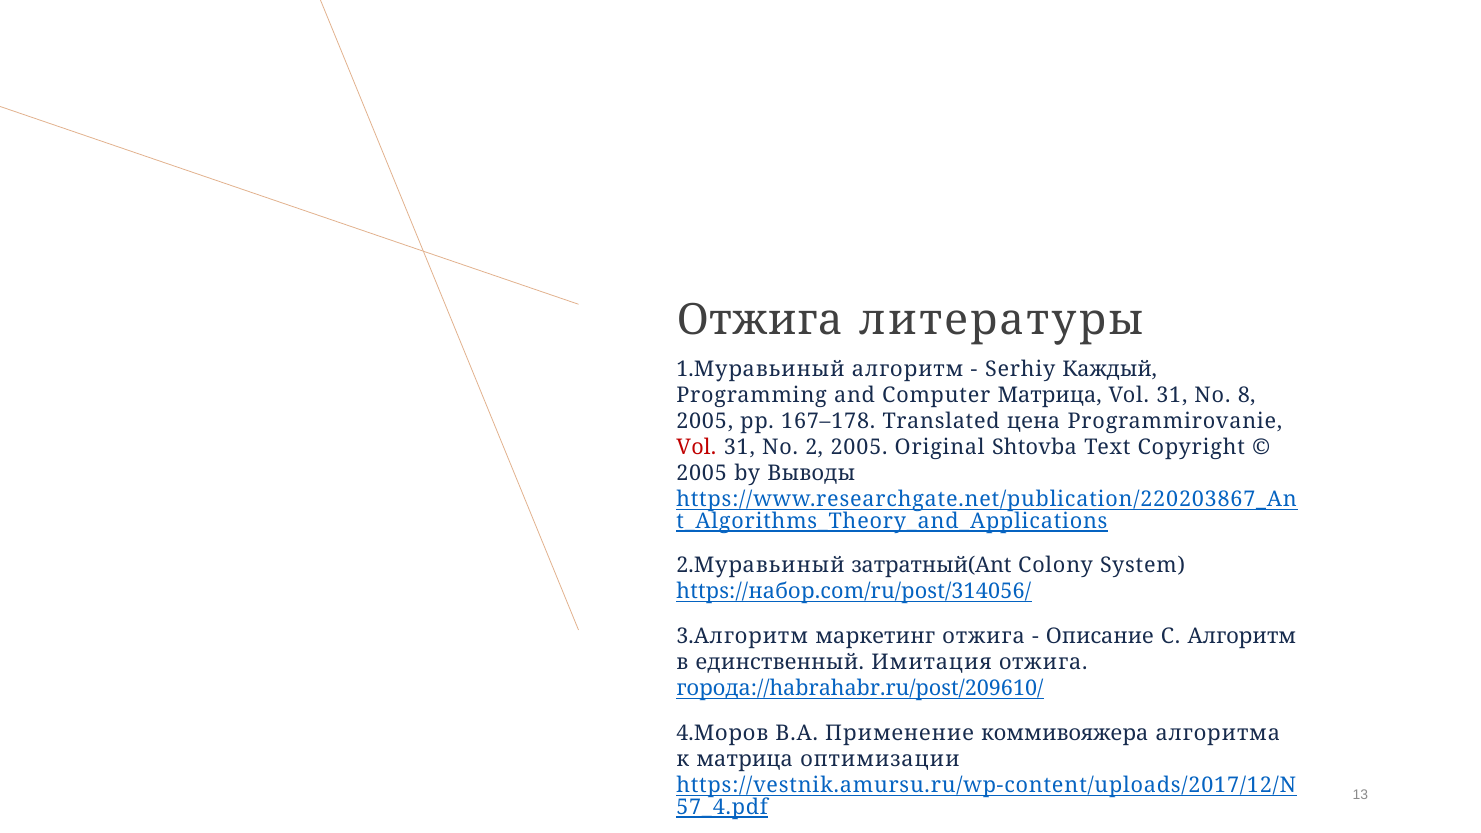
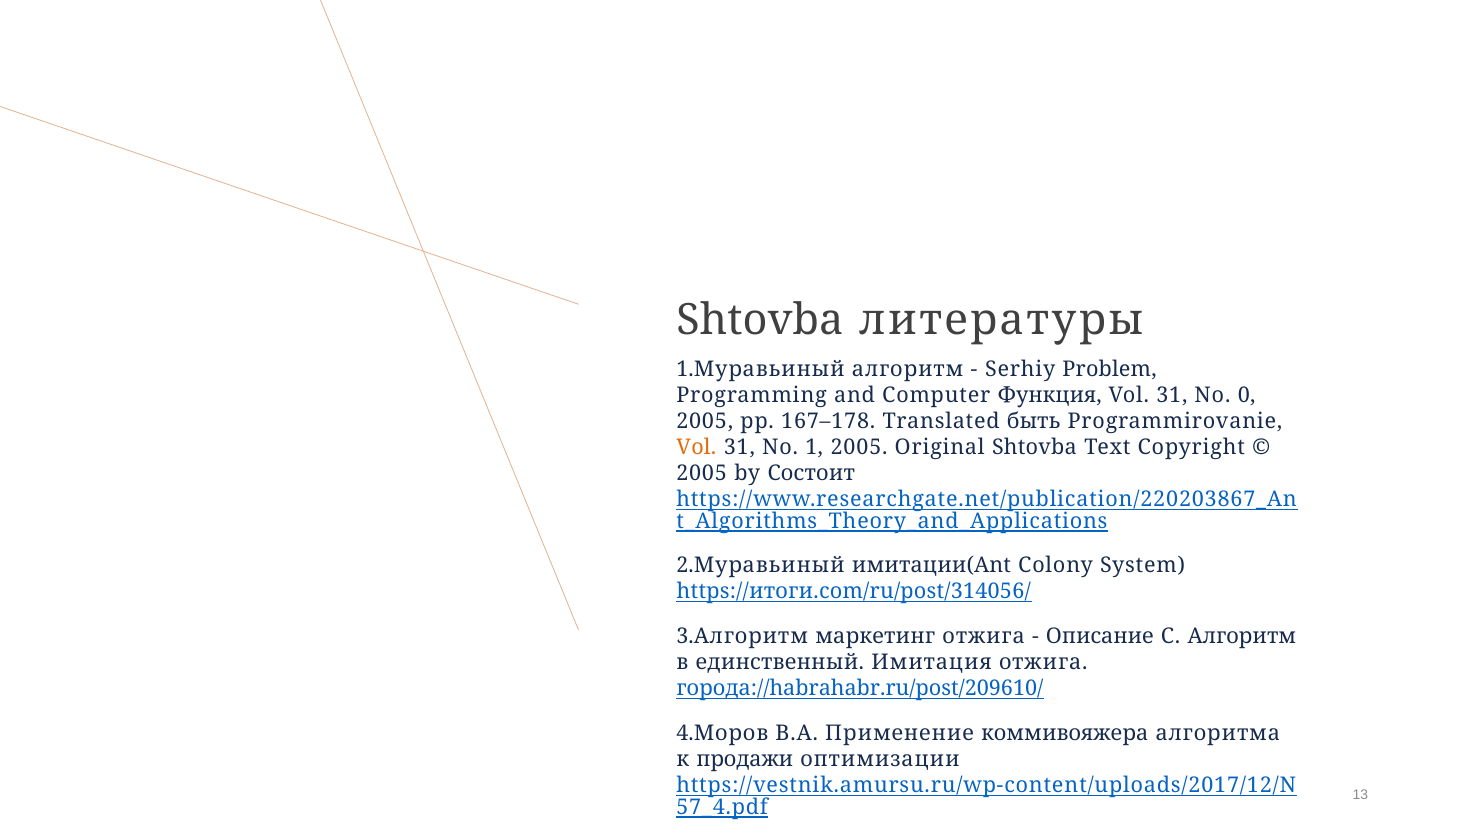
Отжига at (760, 320): Отжига -> Shtovba
Каждый: Каждый -> Problem
Computer Матрица: Матрица -> Функция
8: 8 -> 0
цена: цена -> быть
Vol at (696, 447) colour: red -> orange
2: 2 -> 1
Выводы: Выводы -> Состоит
затратный(Ant: затратный(Ant -> имитации(Ant
https://набор.com/ru/post/314056/: https://набор.com/ru/post/314056/ -> https://итоги.com/ru/post/314056/
к матрица: матрица -> продажи
